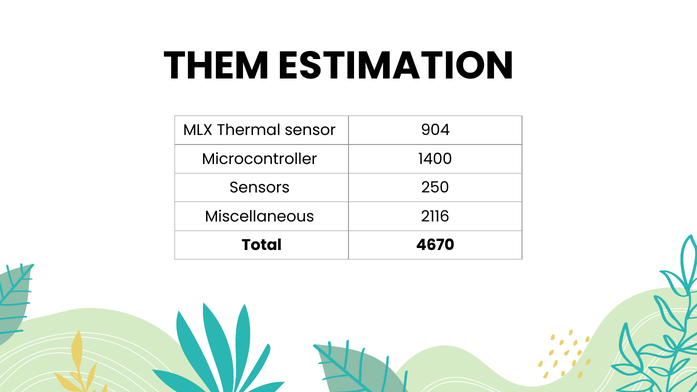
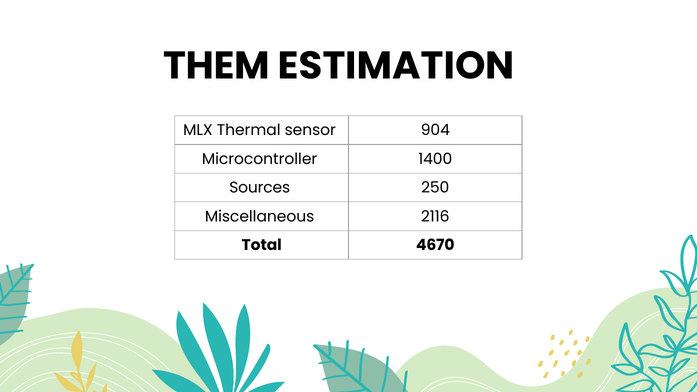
Sensors: Sensors -> Sources
